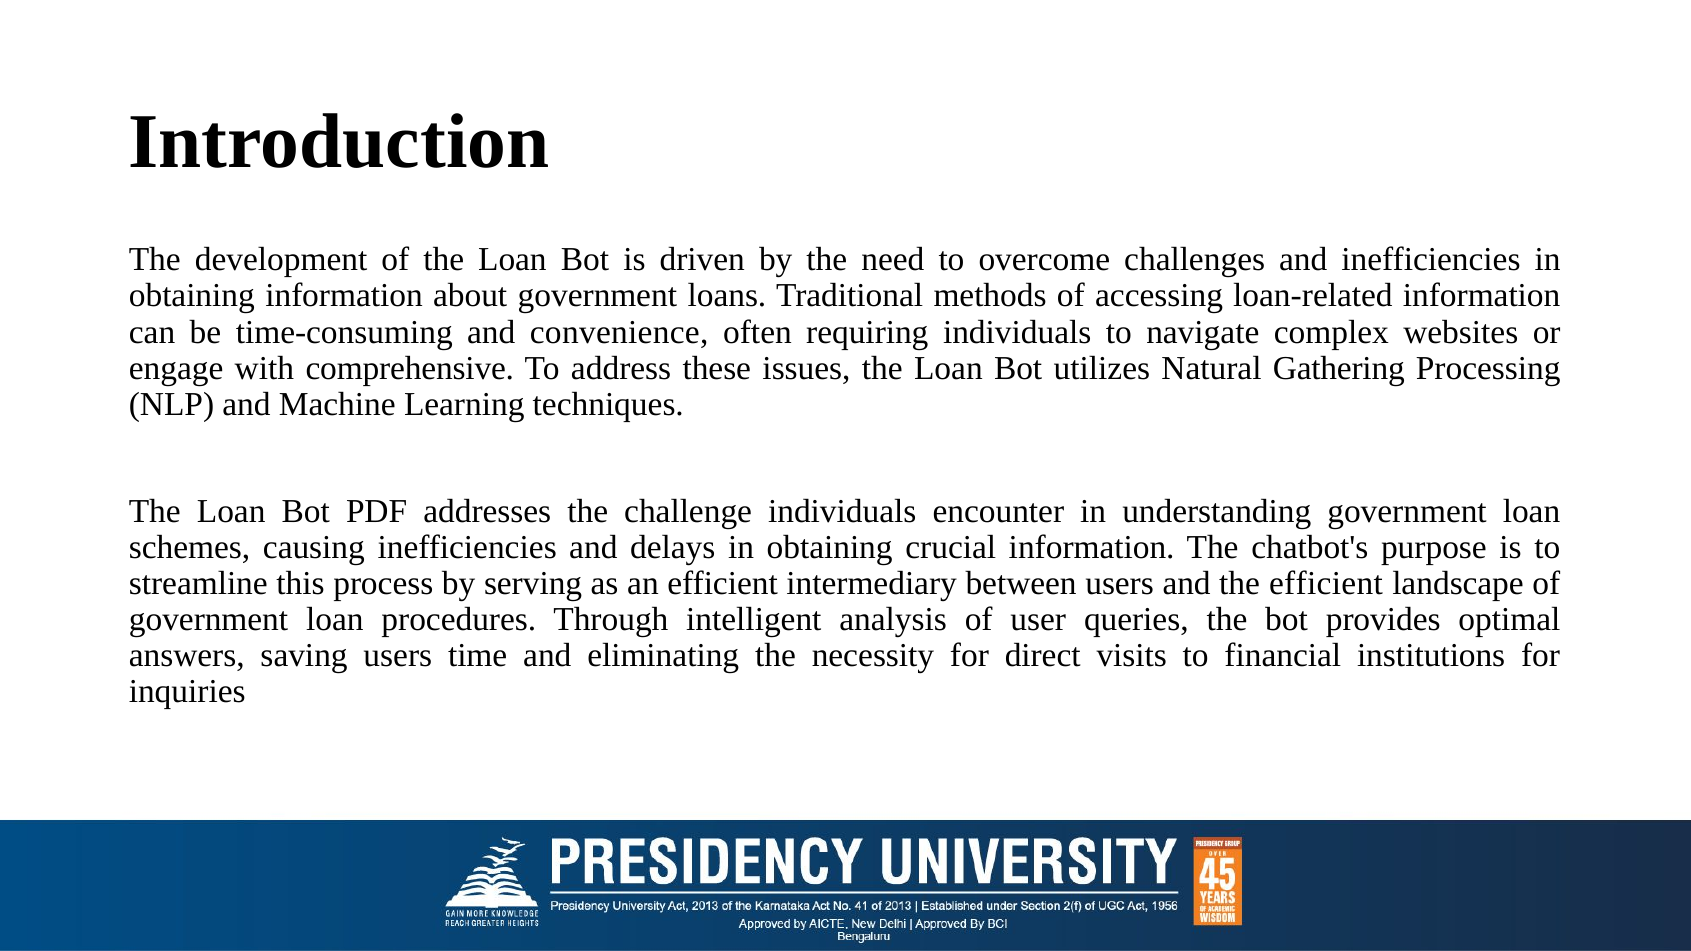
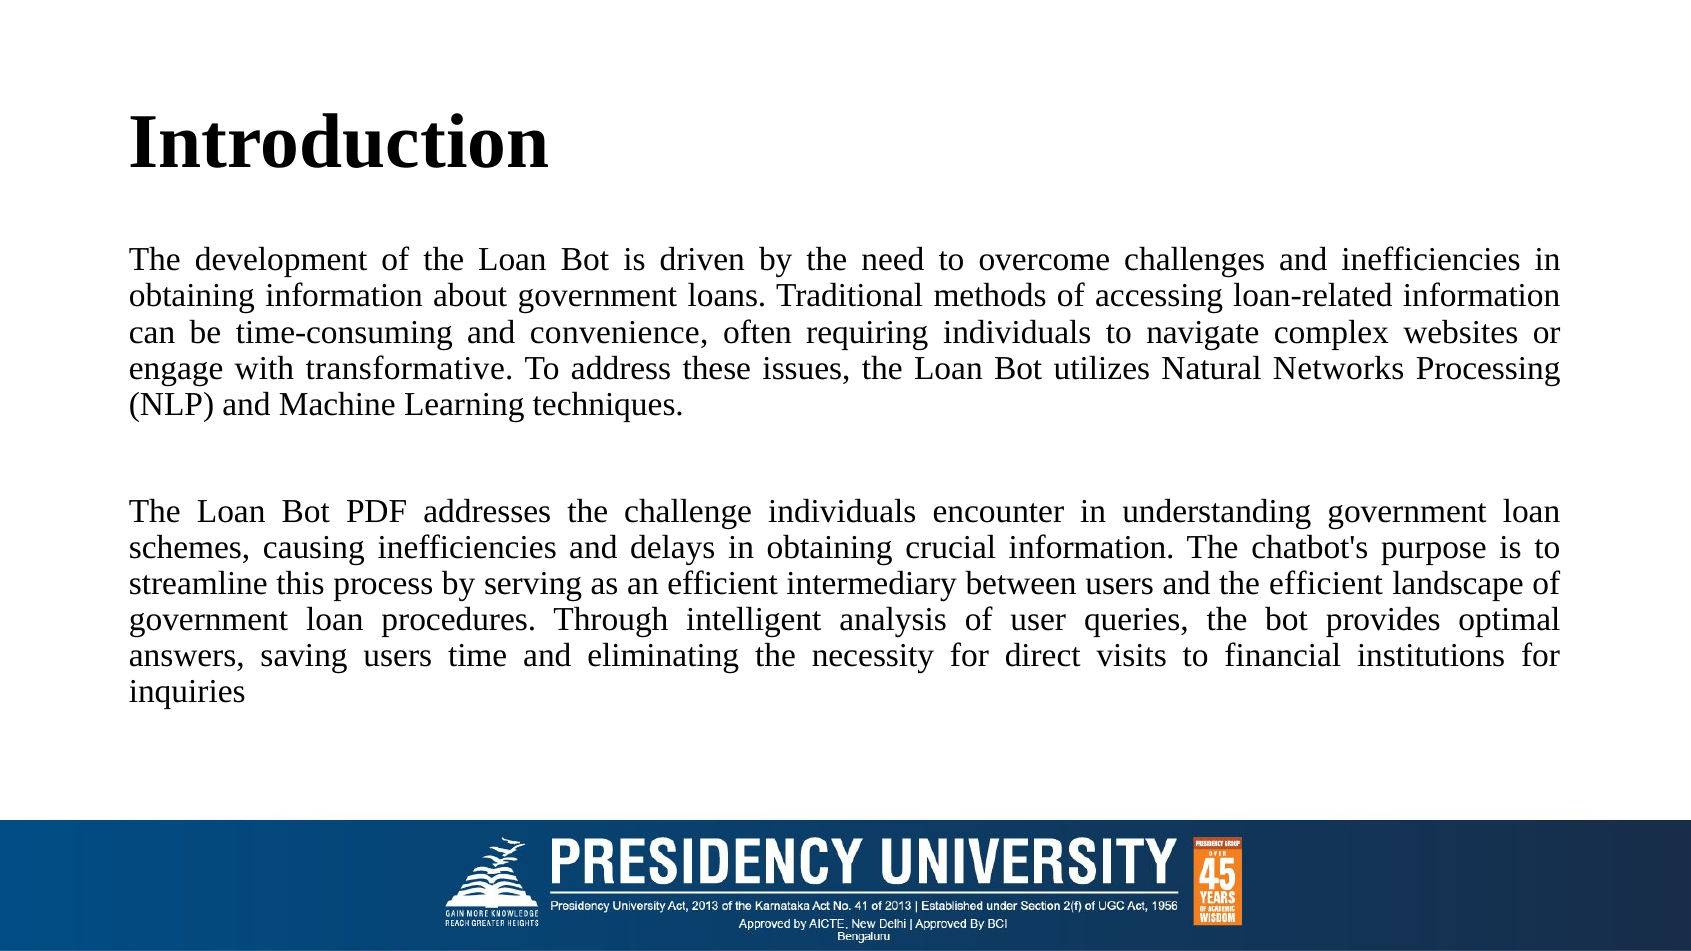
comprehensive: comprehensive -> transformative
Gathering: Gathering -> Networks
